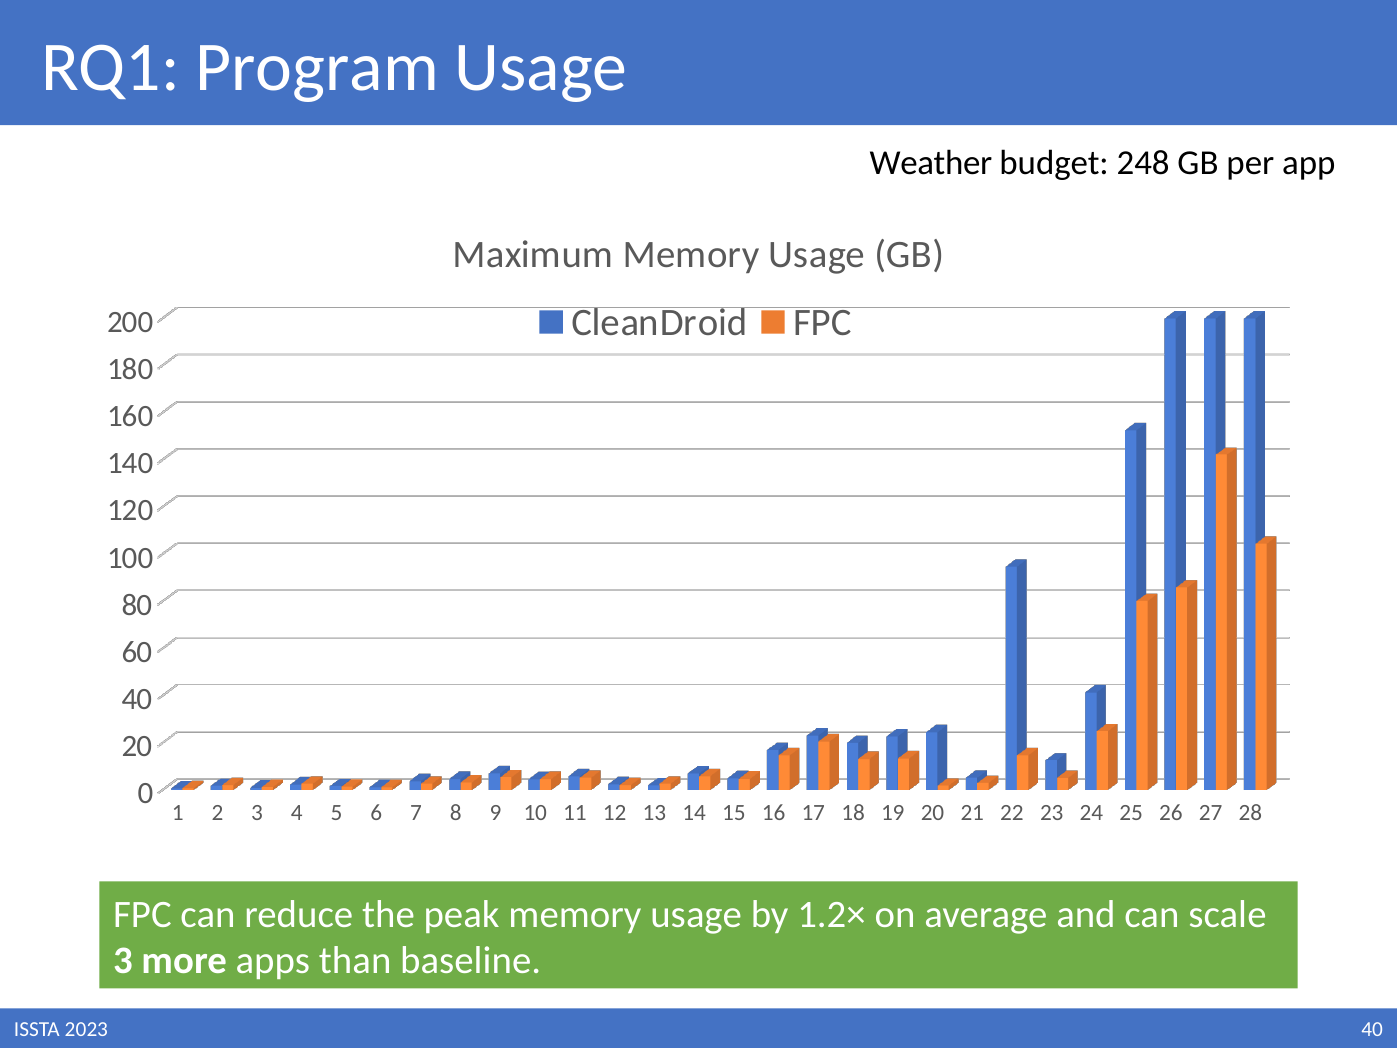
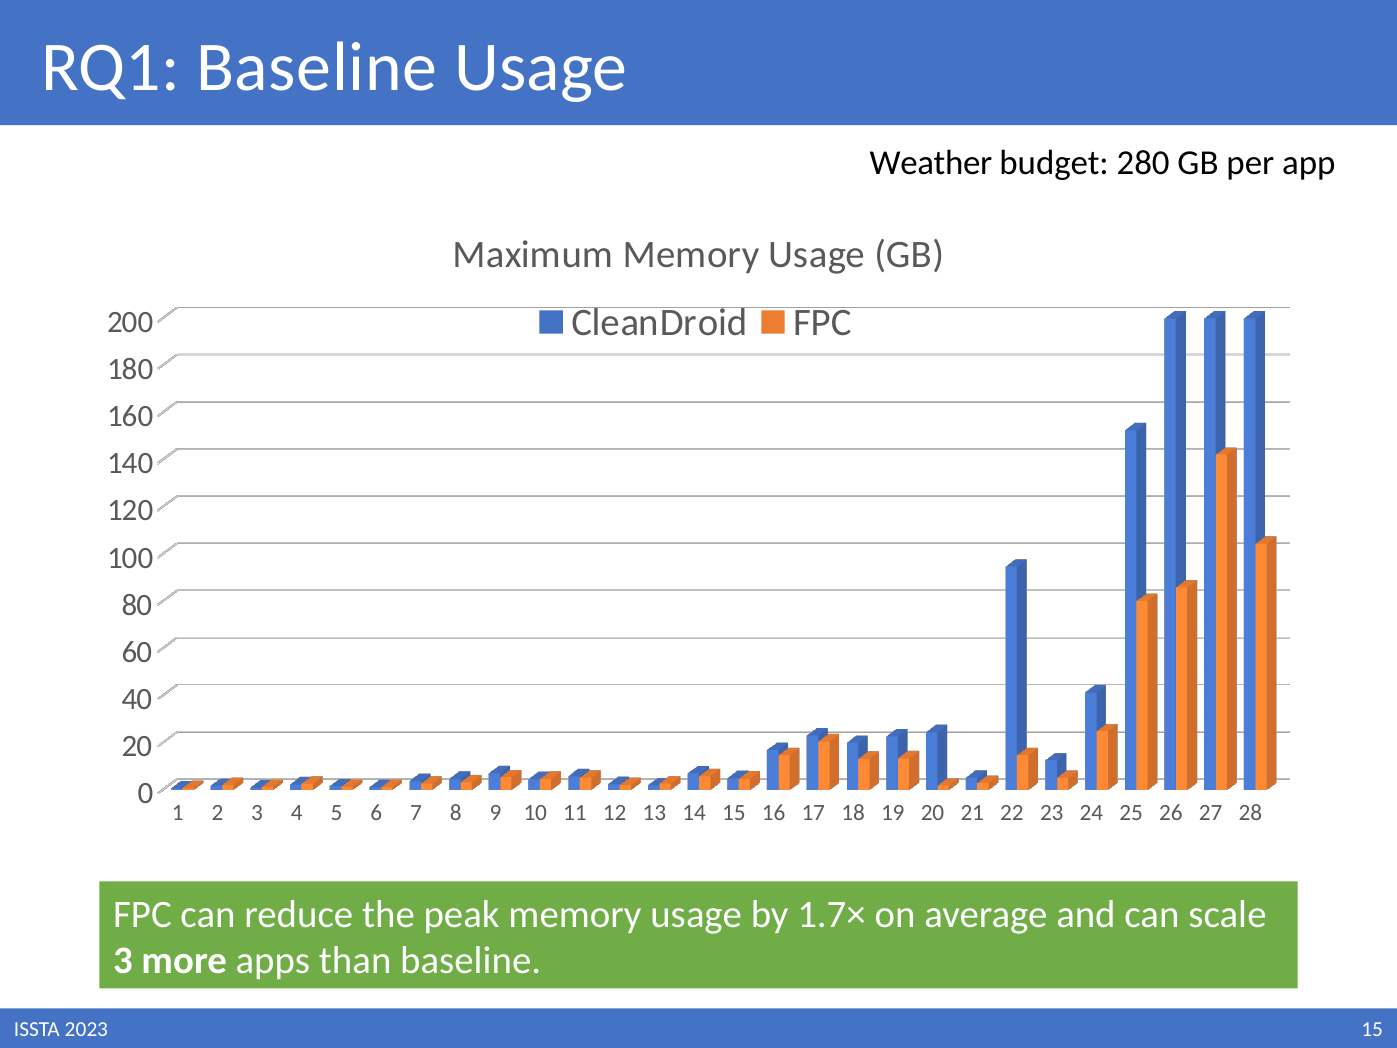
RQ1 Program: Program -> Baseline
248: 248 -> 280
1.2×: 1.2× -> 1.7×
2023 40: 40 -> 15
